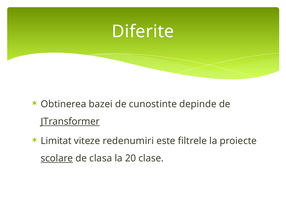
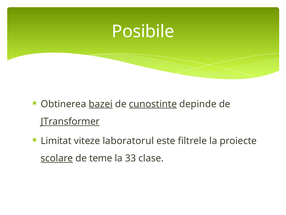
Diferite: Diferite -> Posibile
bazei underline: none -> present
cunostinte underline: none -> present
redenumiri: redenumiri -> laboratorul
clasa: clasa -> teme
20: 20 -> 33
